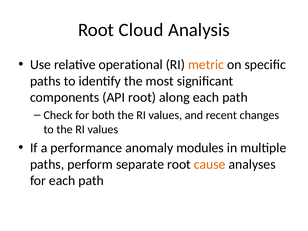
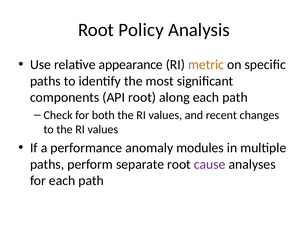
Cloud: Cloud -> Policy
operational: operational -> appearance
cause colour: orange -> purple
